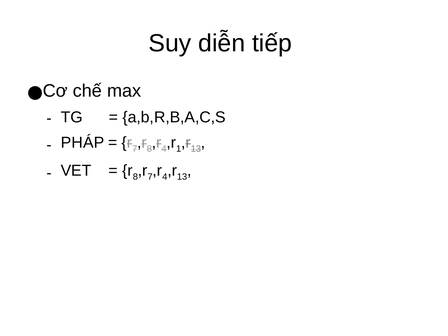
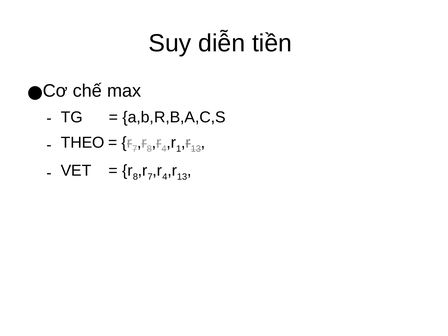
tiếp: tiếp -> tiền
PHÁP: PHÁP -> THEO
